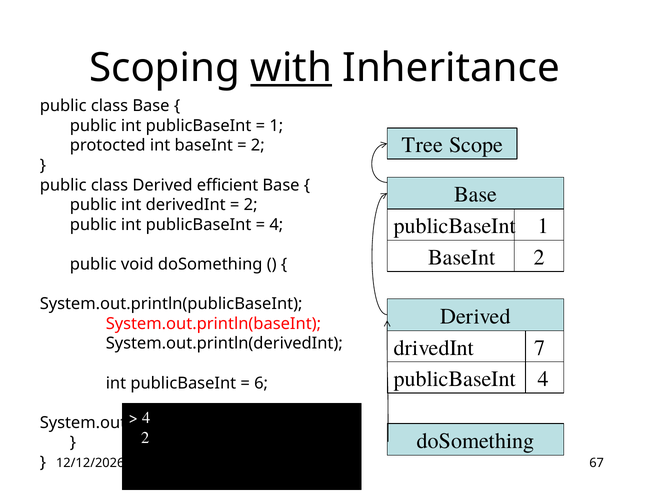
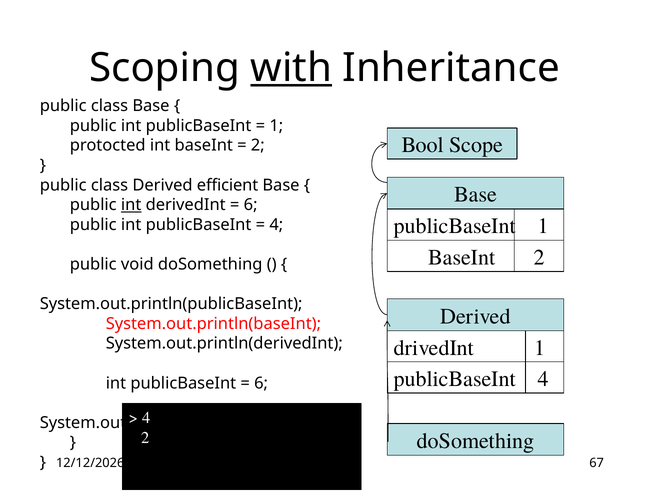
Tree: Tree -> Bool
int at (131, 205) underline: none -> present
2 at (251, 205): 2 -> 6
drivedInt 7: 7 -> 1
